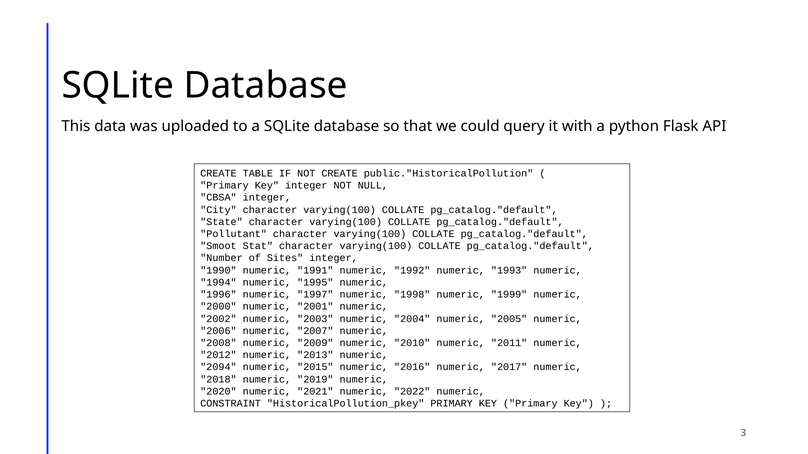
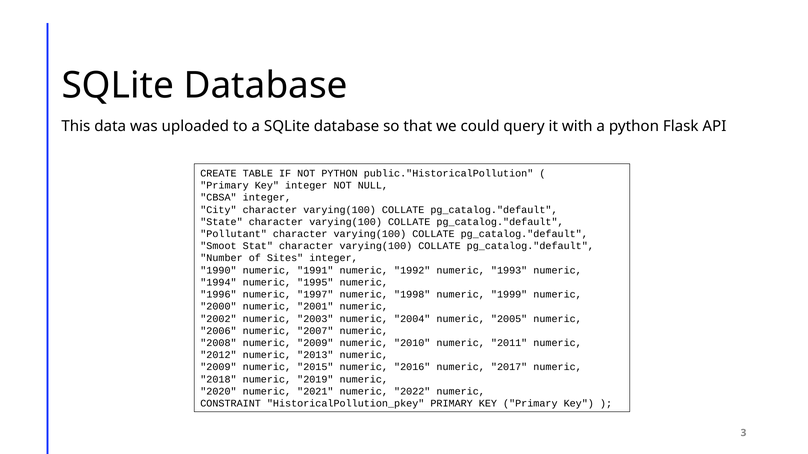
NOT CREATE: CREATE -> PYTHON
2094 at (218, 368): 2094 -> 2009
